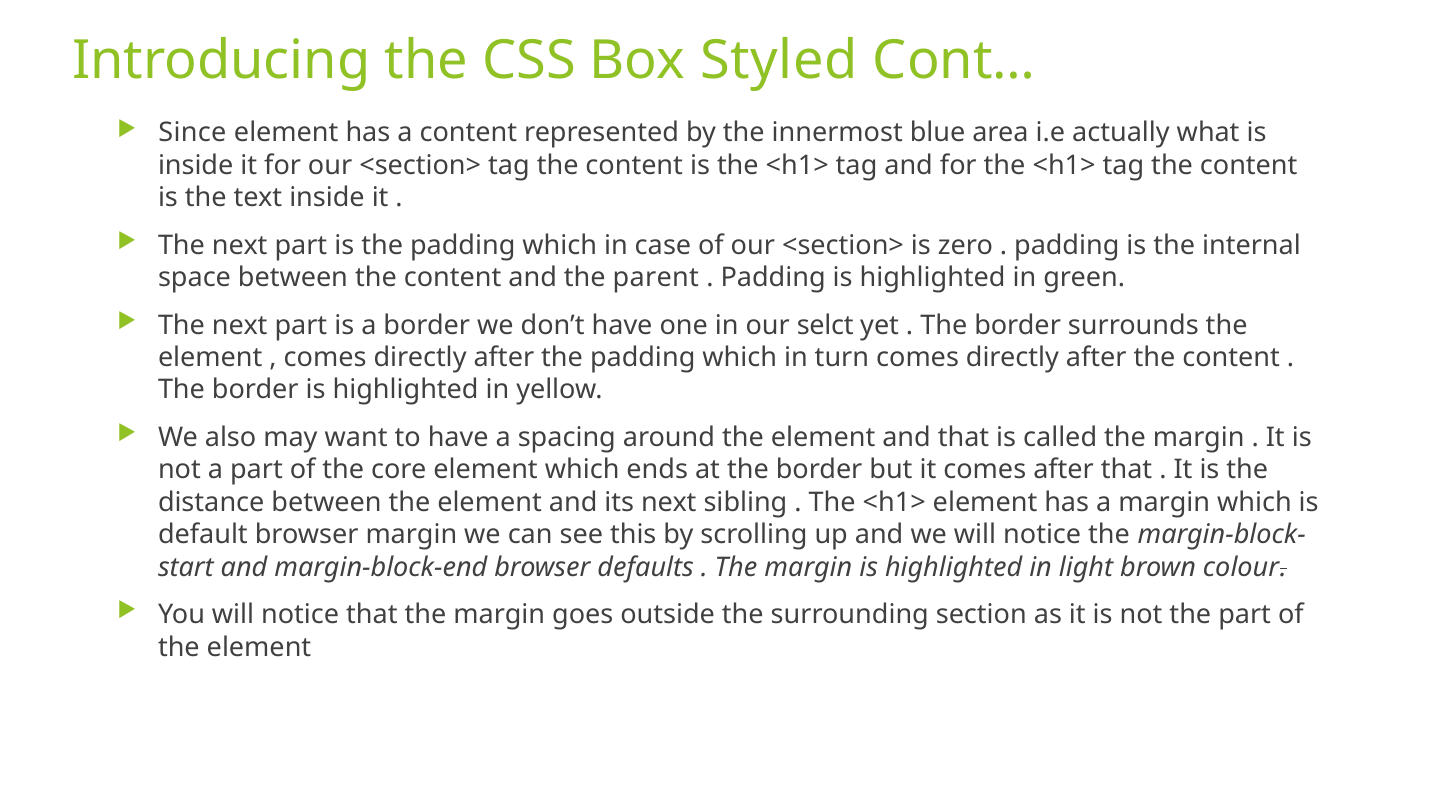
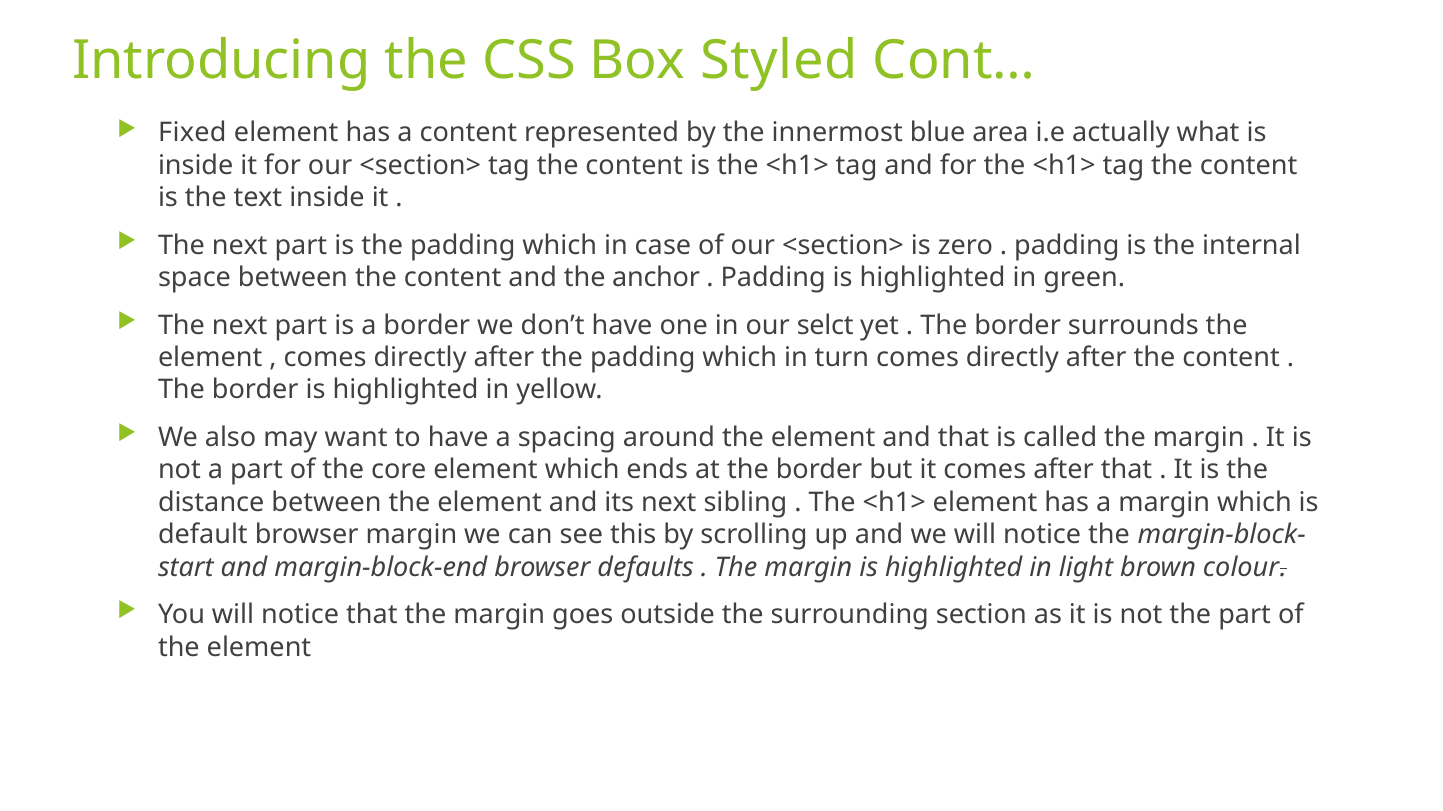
Since: Since -> Fixed
parent: parent -> anchor
